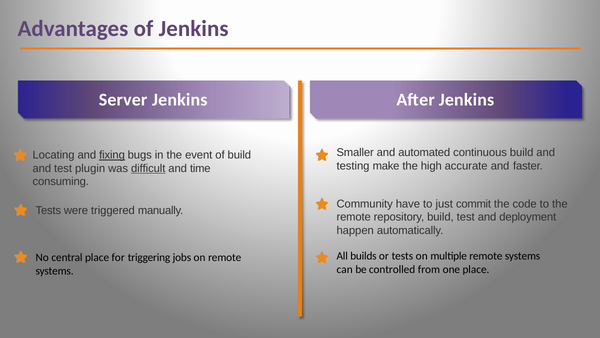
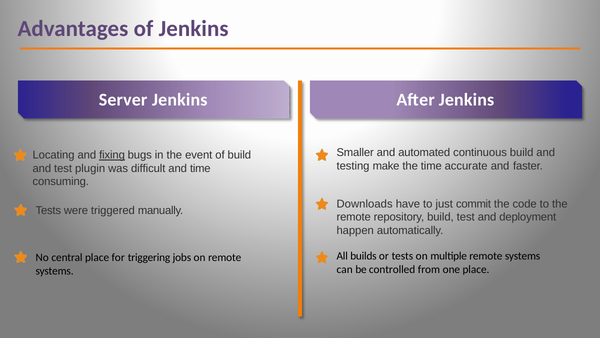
the high: high -> time
difficult underline: present -> none
Community: Community -> Downloads
